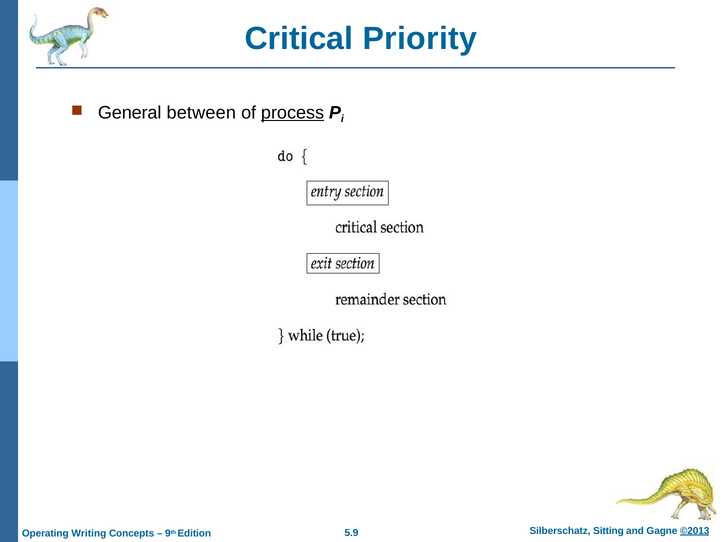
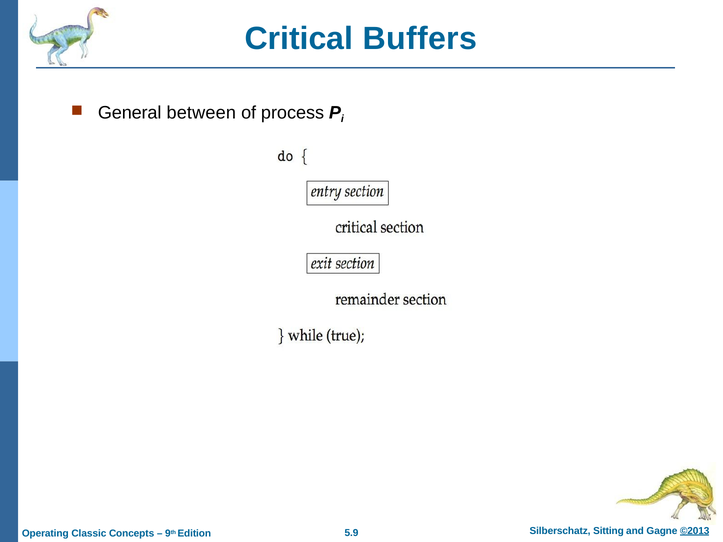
Priority: Priority -> Buffers
process underline: present -> none
Writing: Writing -> Classic
